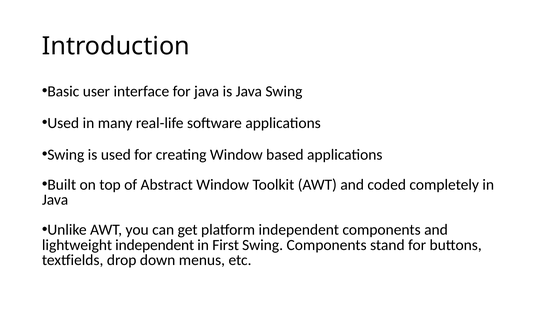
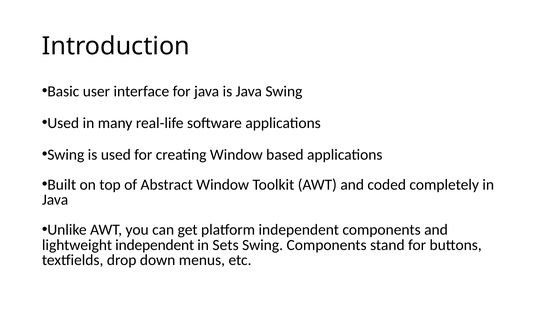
First: First -> Sets
